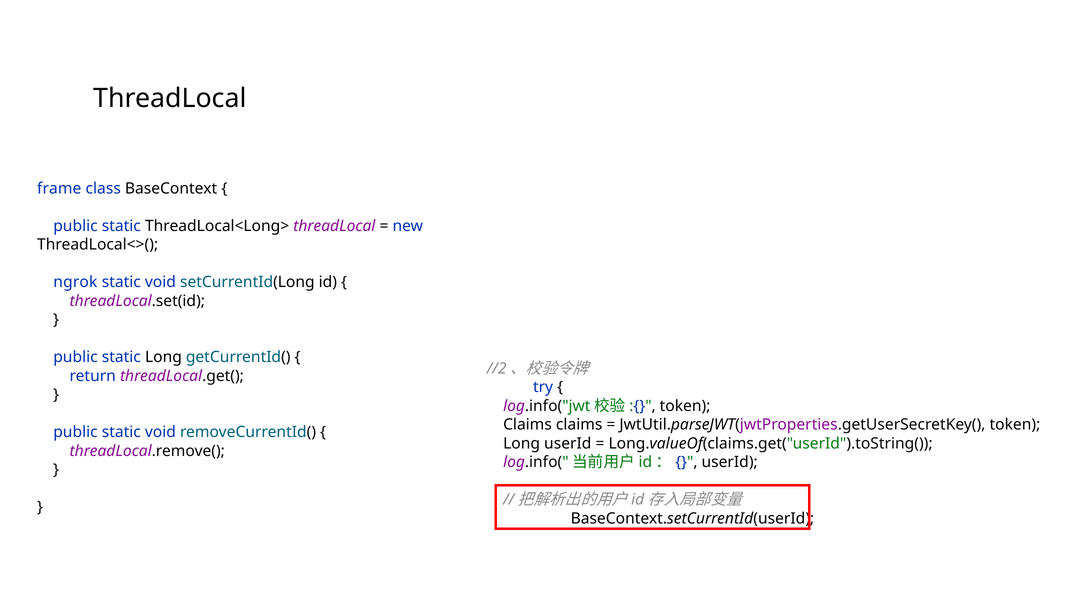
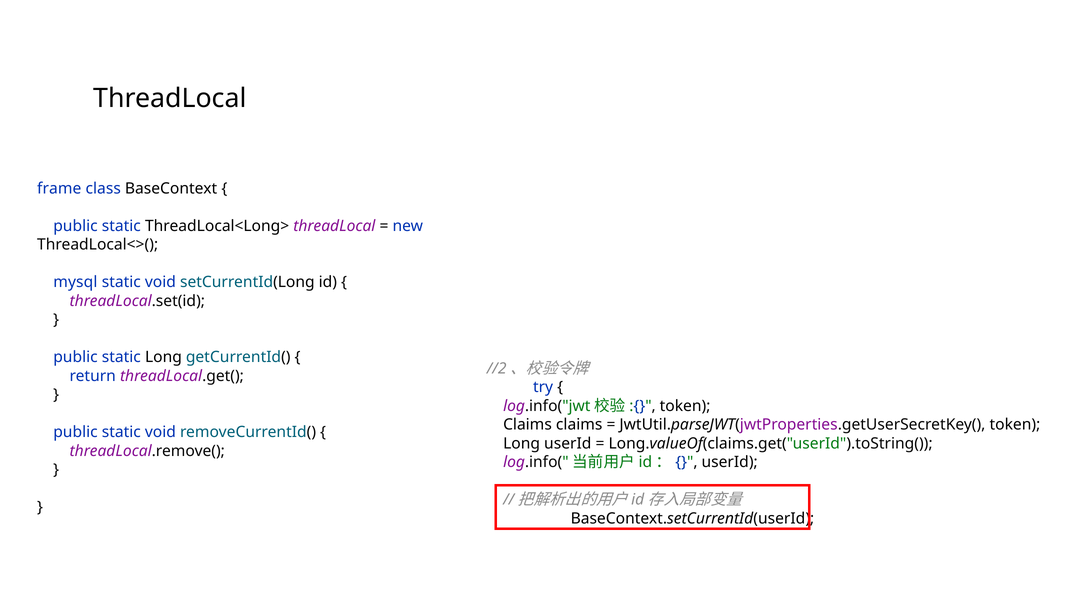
ngrok: ngrok -> mysql
